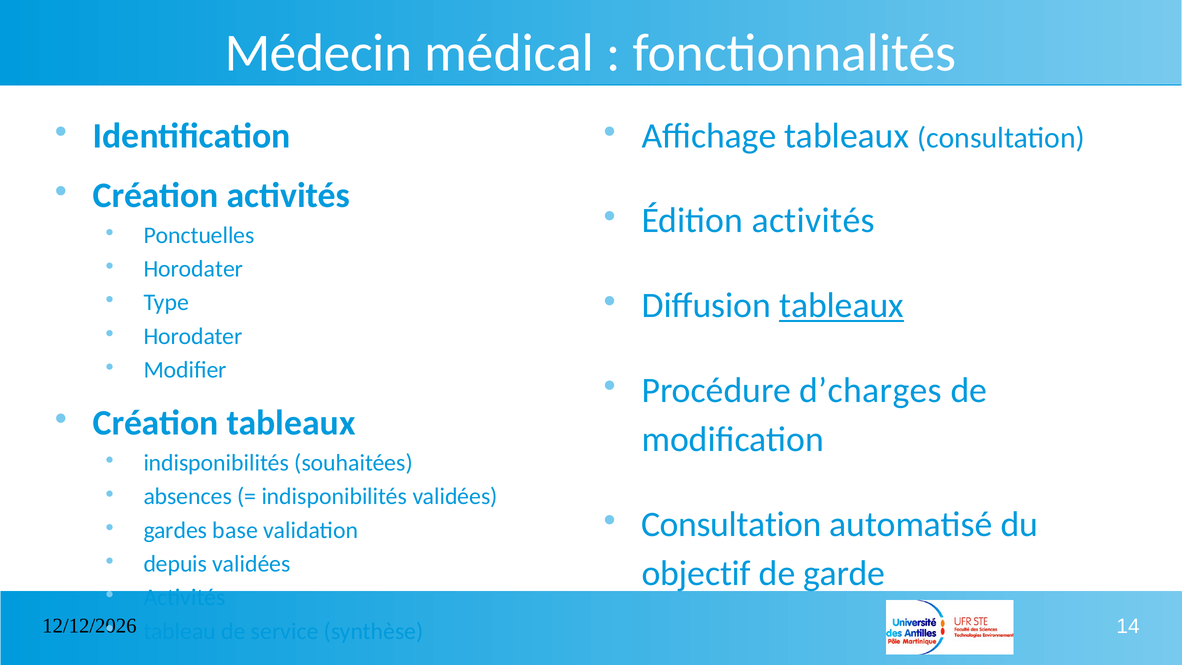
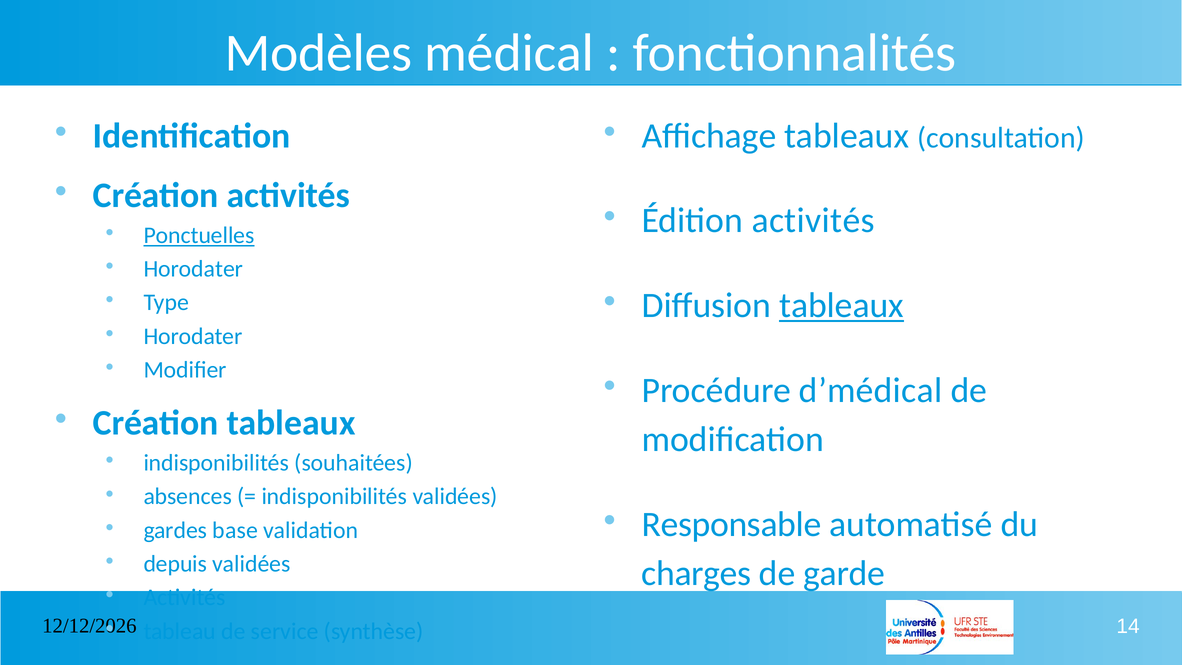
Médecin: Médecin -> Modèles
Ponctuelles underline: none -> present
d’charges: d’charges -> d’médical
Consultation at (731, 524): Consultation -> Responsable
objectif: objectif -> charges
